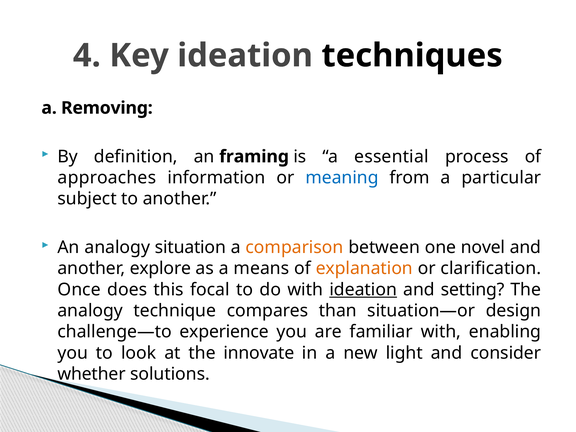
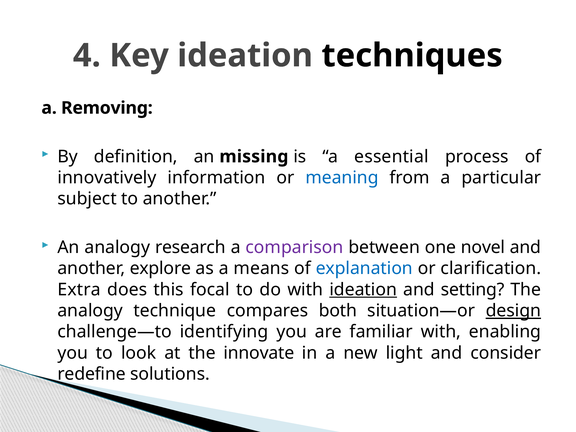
framing: framing -> missing
approaches: approaches -> innovatively
situation: situation -> research
comparison colour: orange -> purple
explanation colour: orange -> blue
Once: Once -> Extra
than: than -> both
design underline: none -> present
experience: experience -> identifying
whether: whether -> redefine
